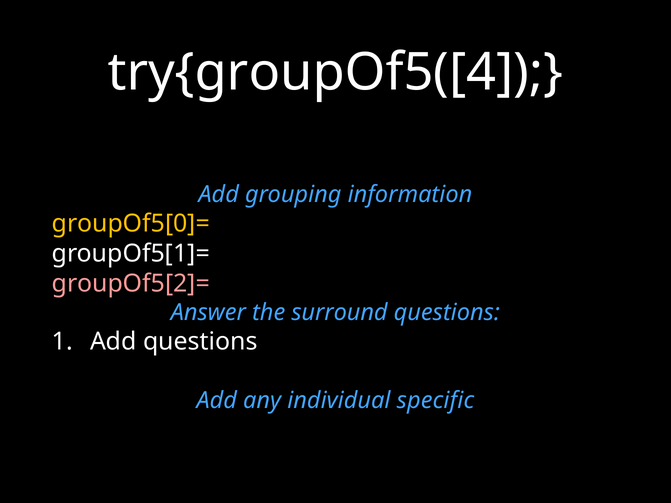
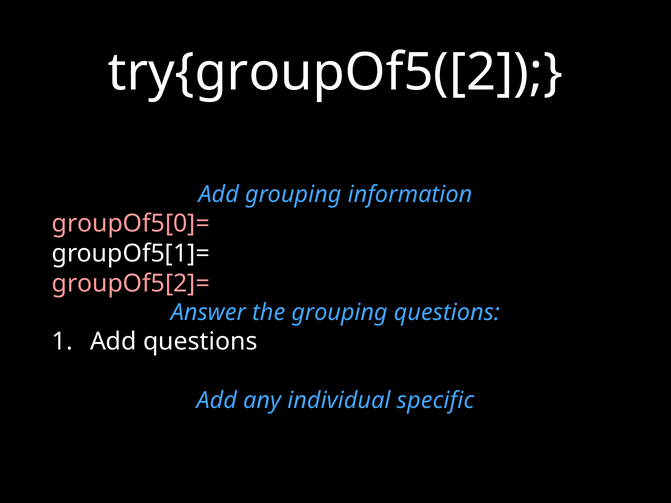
try{groupOf5([4: try{groupOf5([4 -> try{groupOf5([2
groupOf5[0]= colour: yellow -> pink
the surround: surround -> grouping
